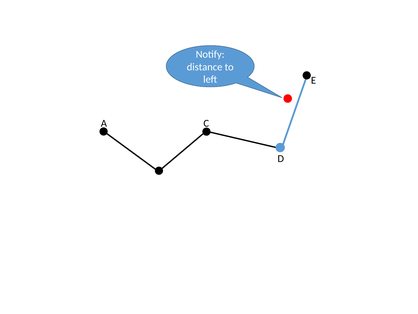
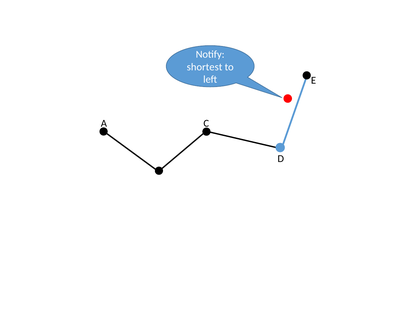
distance: distance -> shortest
